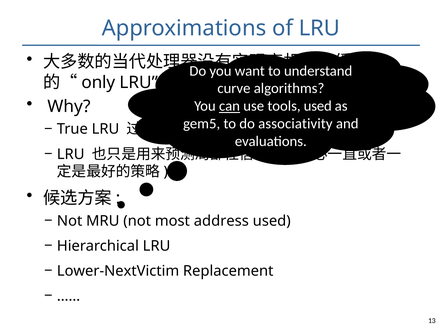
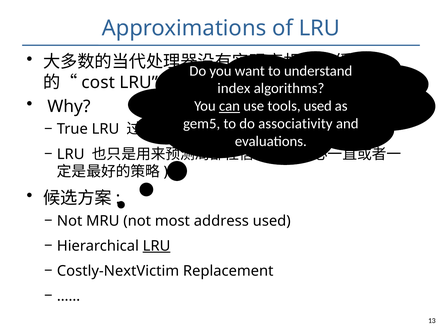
only: only -> cost
curve: curve -> index
LRU at (157, 246) underline: none -> present
Lower-NextVictim: Lower-NextVictim -> Costly-NextVictim
